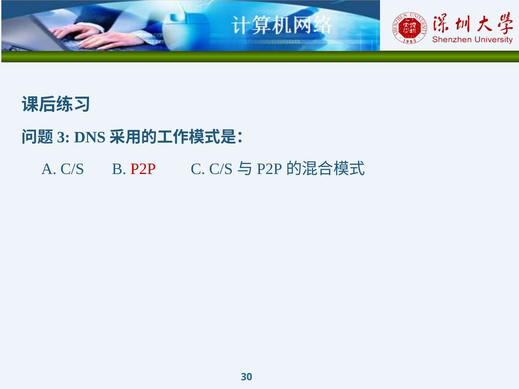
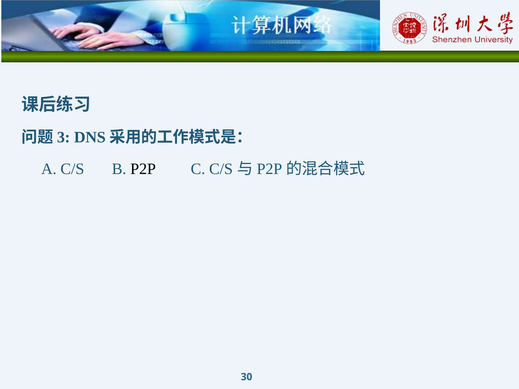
P2P colour: red -> black
